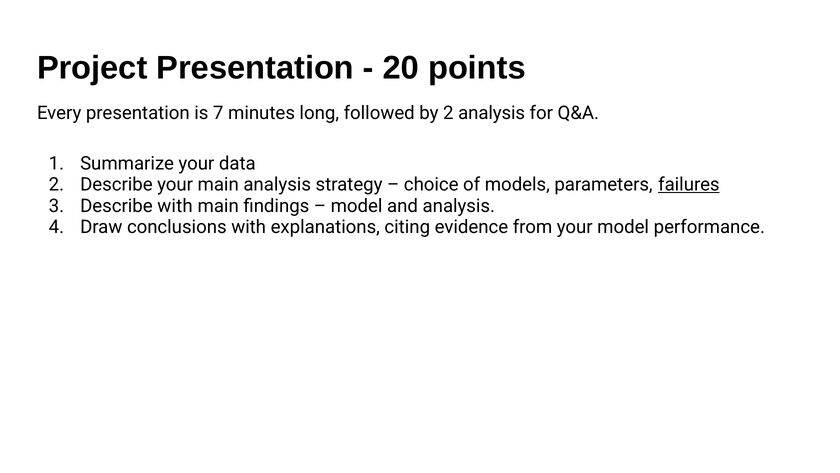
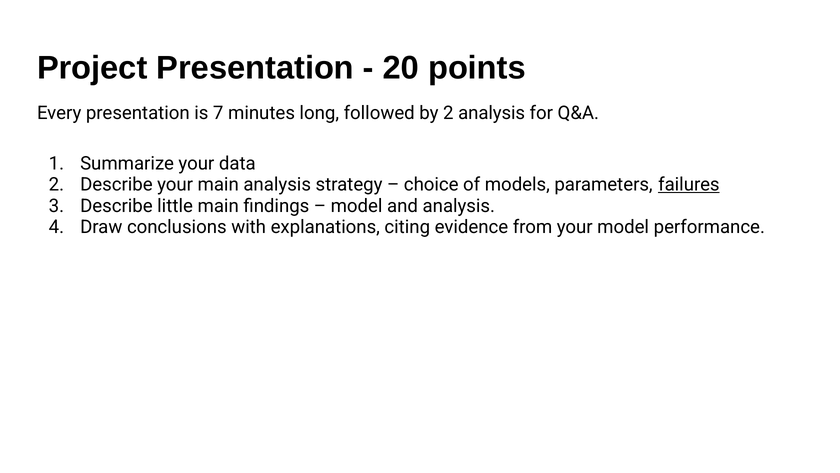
Describe with: with -> little
